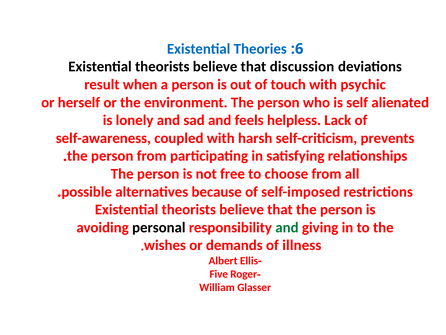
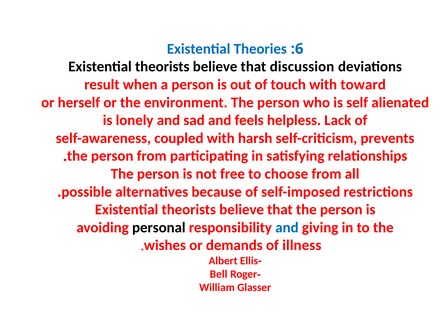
psychic: psychic -> toward
and at (287, 227) colour: green -> blue
Five: Five -> Bell
